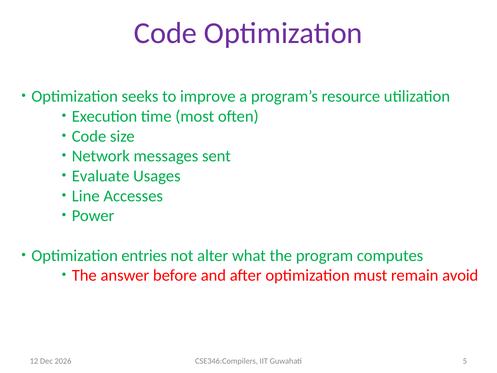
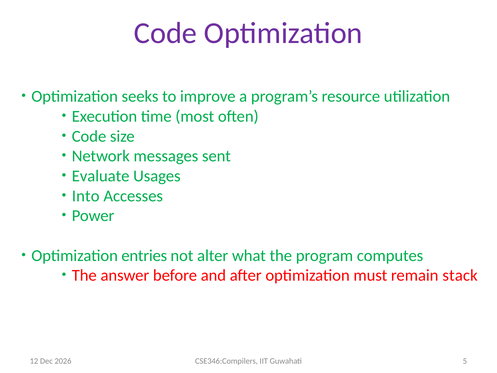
Line: Line -> Into
avoid: avoid -> stack
